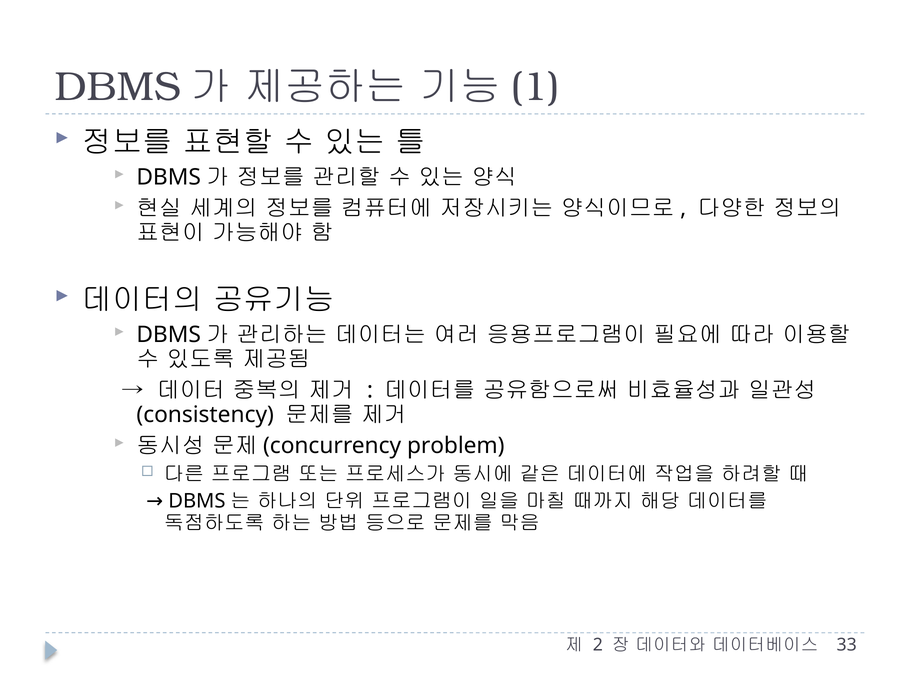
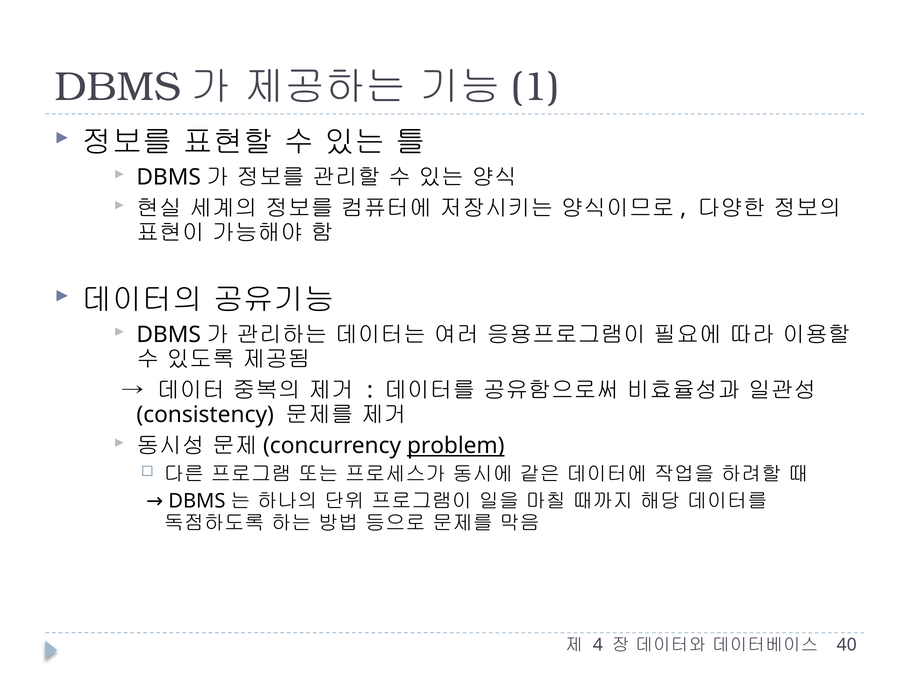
problem underline: none -> present
2: 2 -> 4
33: 33 -> 40
